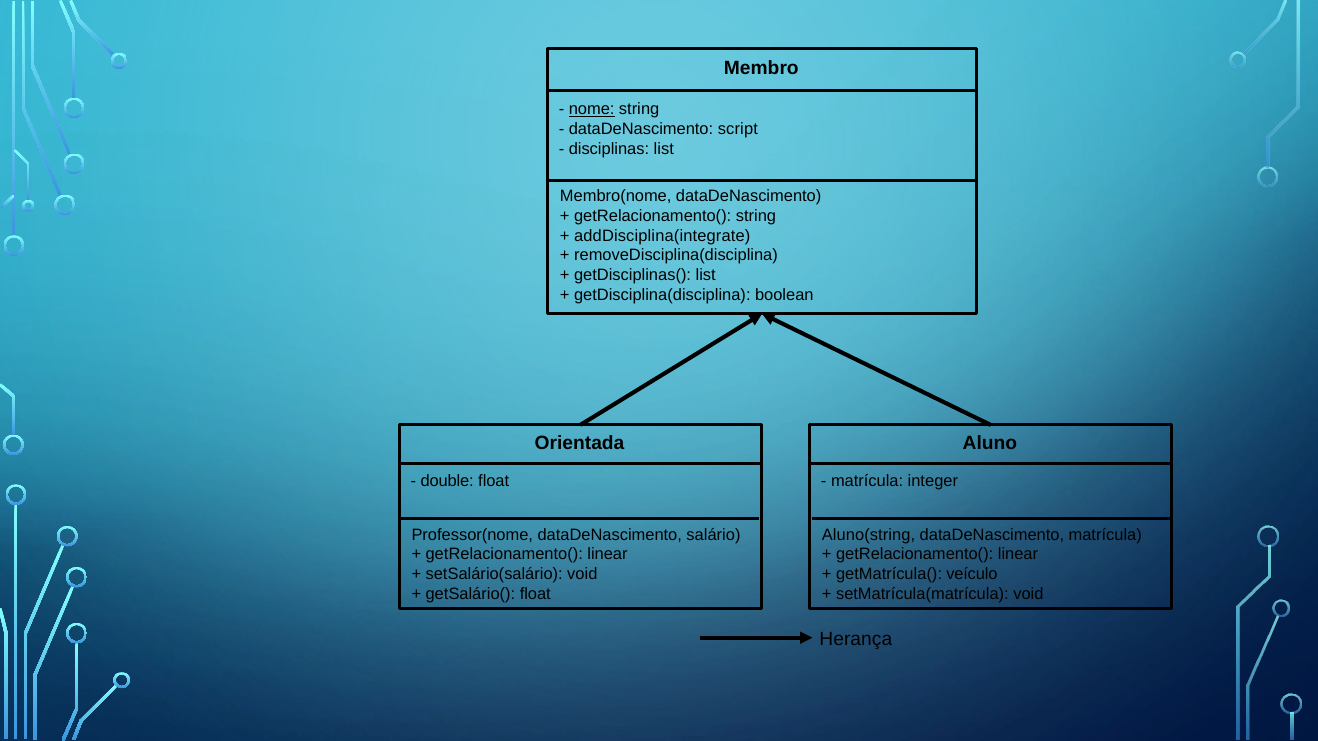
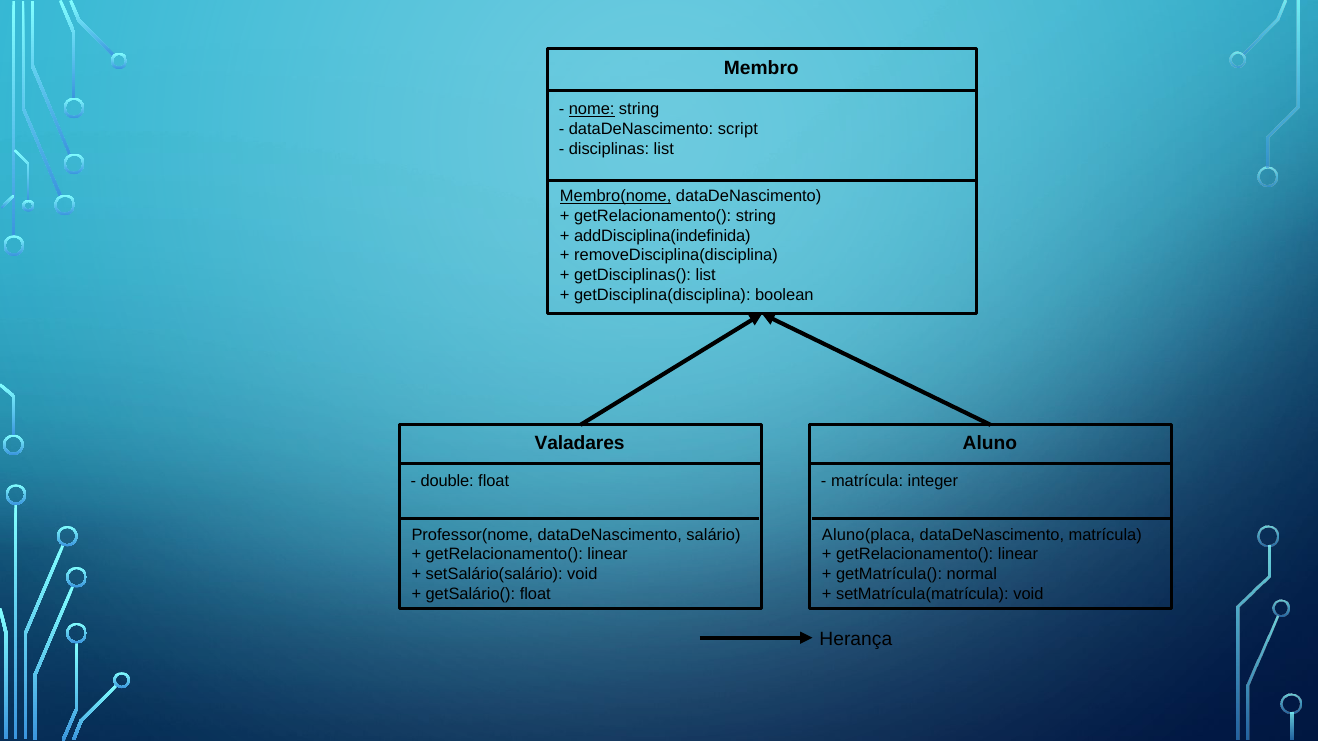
Membro(nome underline: none -> present
addDisciplina(integrate: addDisciplina(integrate -> addDisciplina(indefinida
Orientada: Orientada -> Valadares
Aluno(string: Aluno(string -> Aluno(placa
veículo: veículo -> normal
